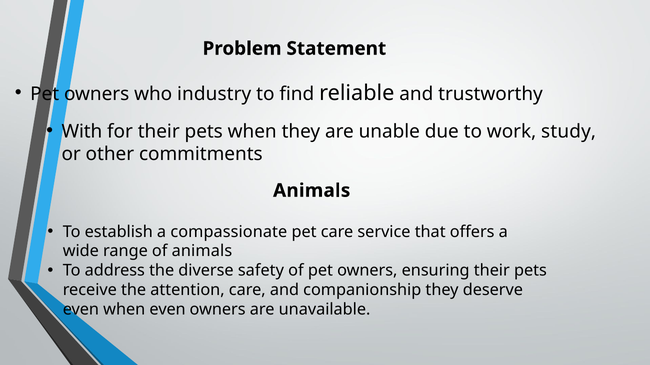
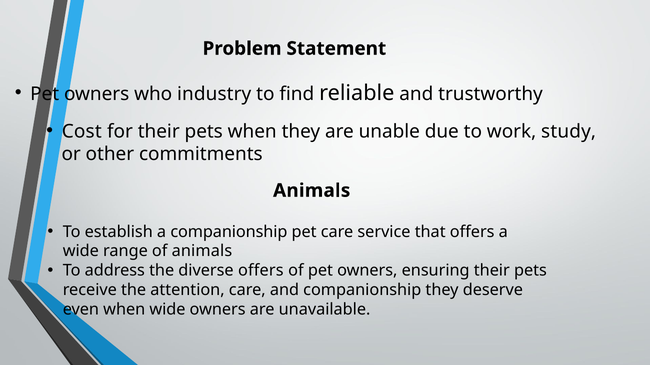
With: With -> Cost
a compassionate: compassionate -> companionship
diverse safety: safety -> offers
when even: even -> wide
